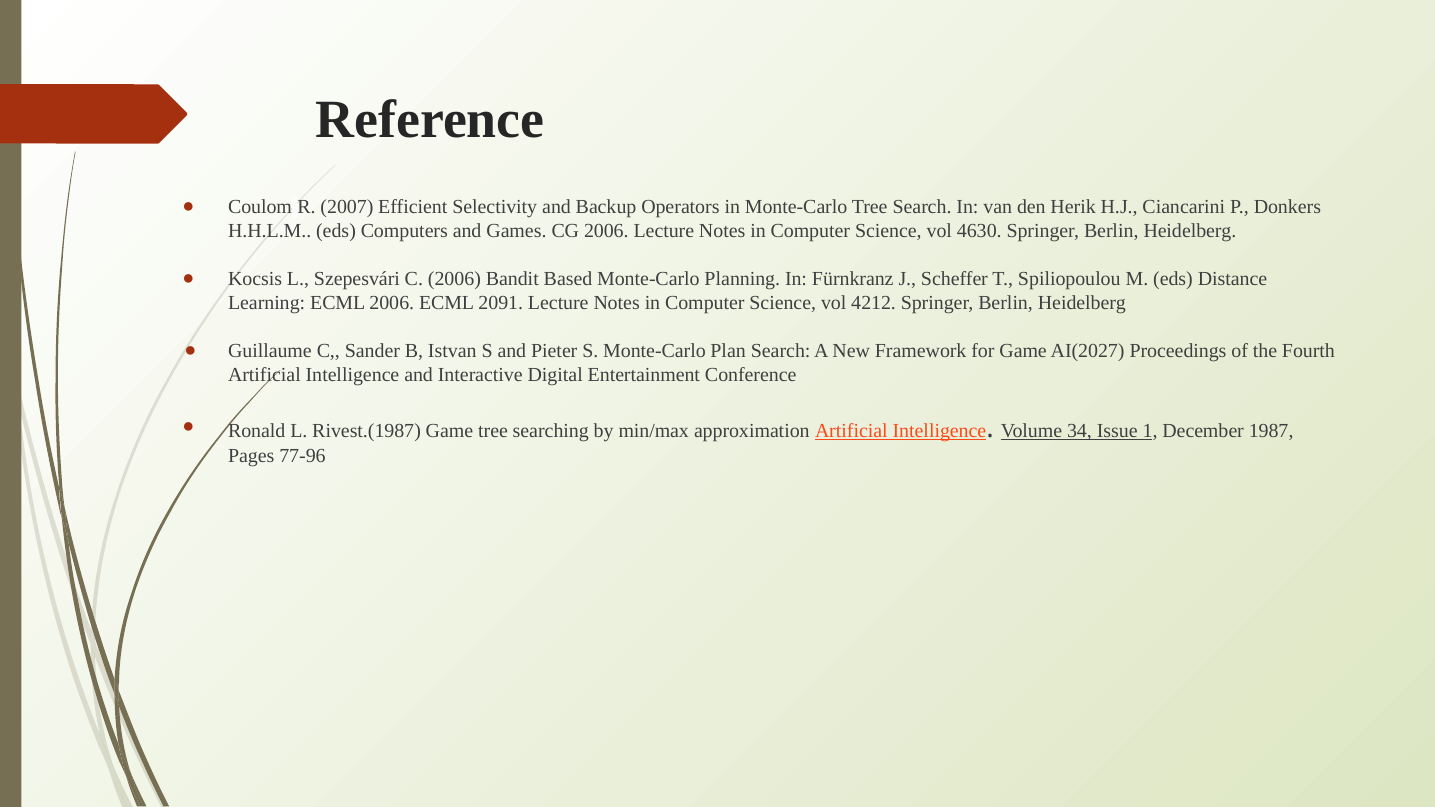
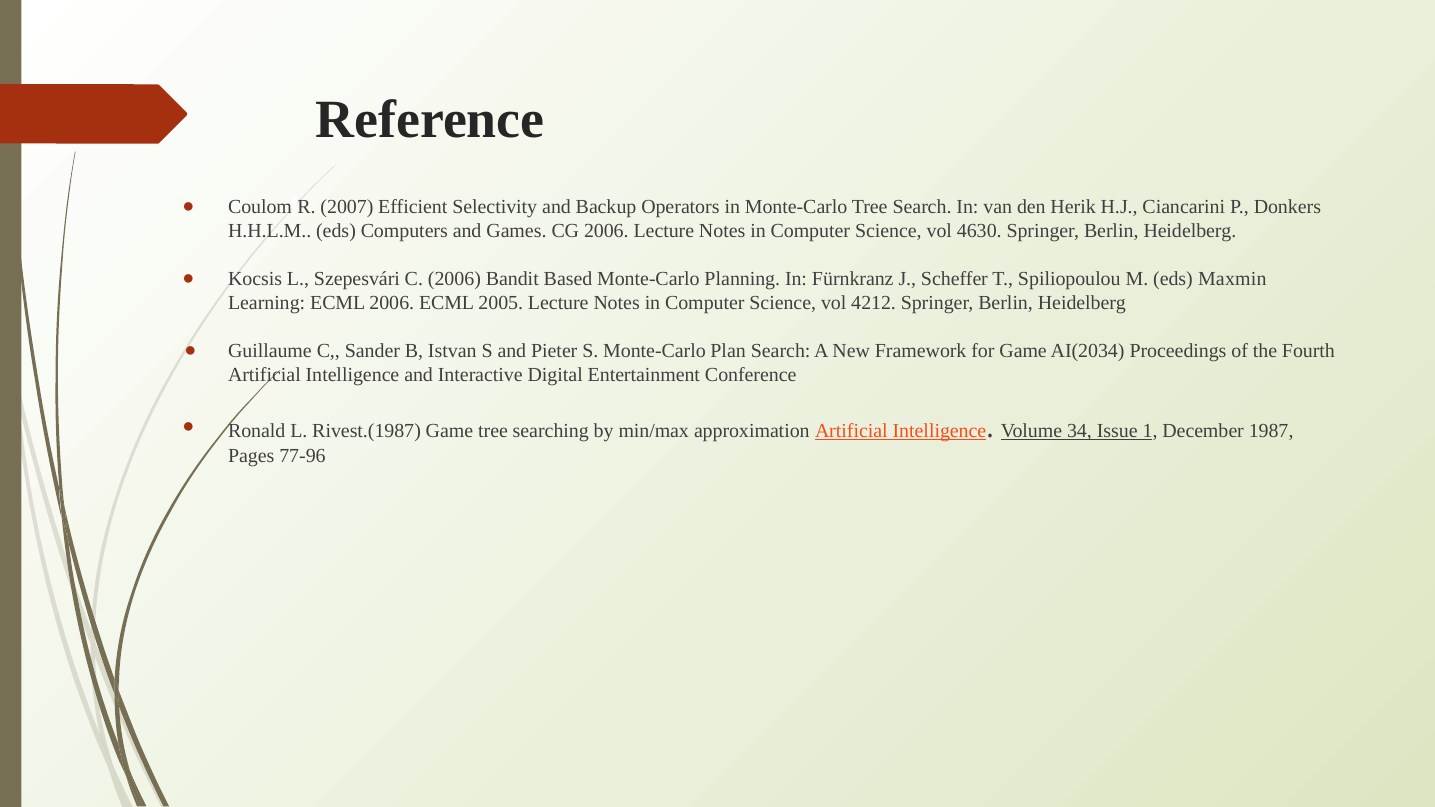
Distance: Distance -> Maxmin
2091: 2091 -> 2005
AI(2027: AI(2027 -> AI(2034
